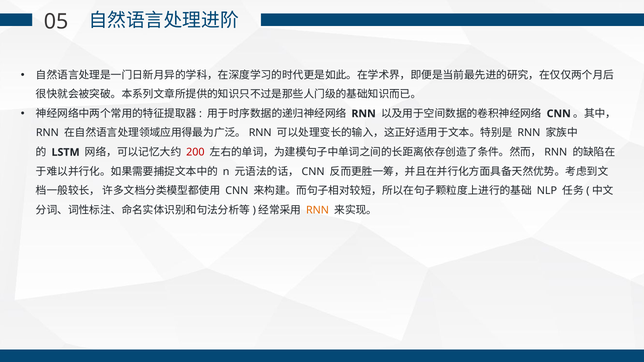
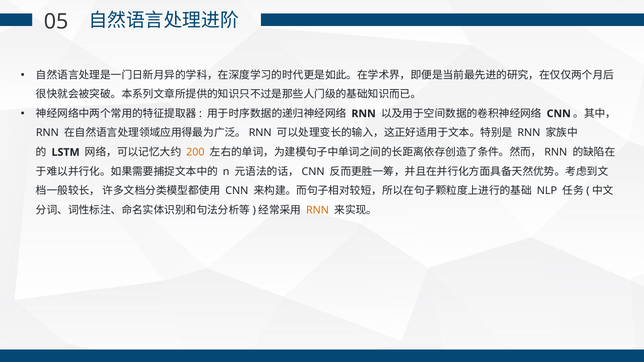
200 colour: red -> orange
